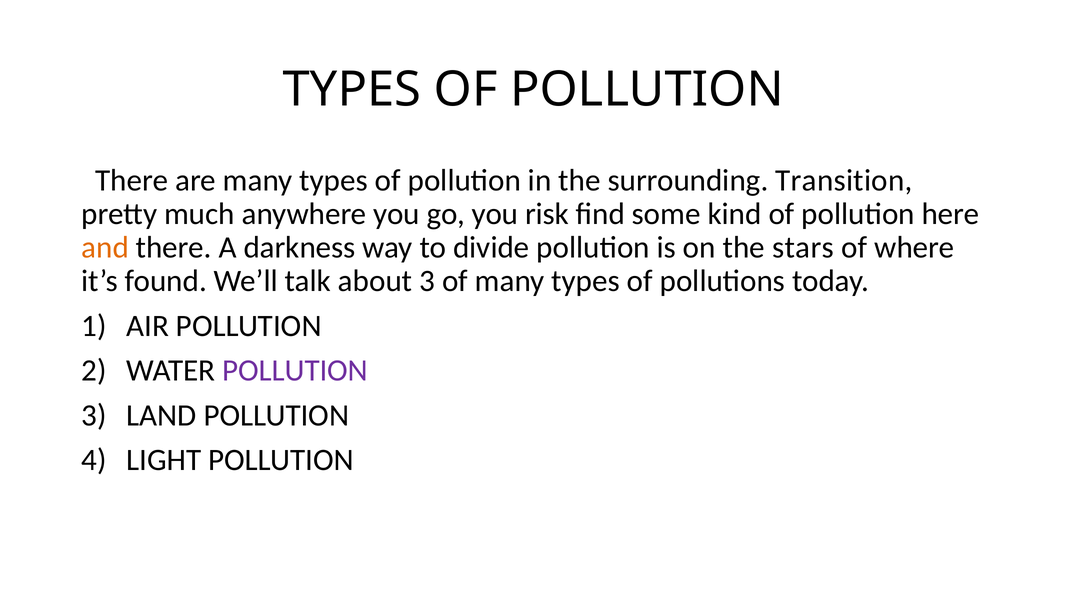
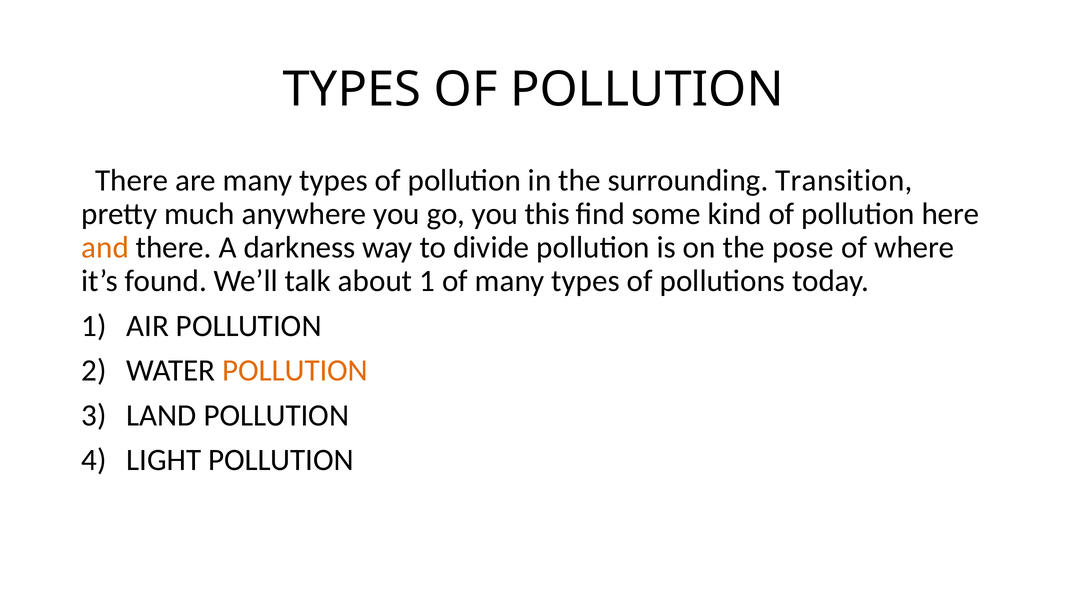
risk: risk -> this
stars: stars -> pose
about 3: 3 -> 1
POLLUTION at (295, 371) colour: purple -> orange
